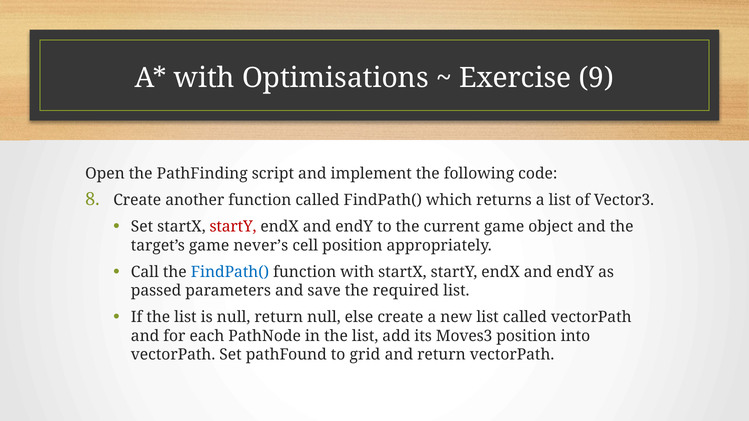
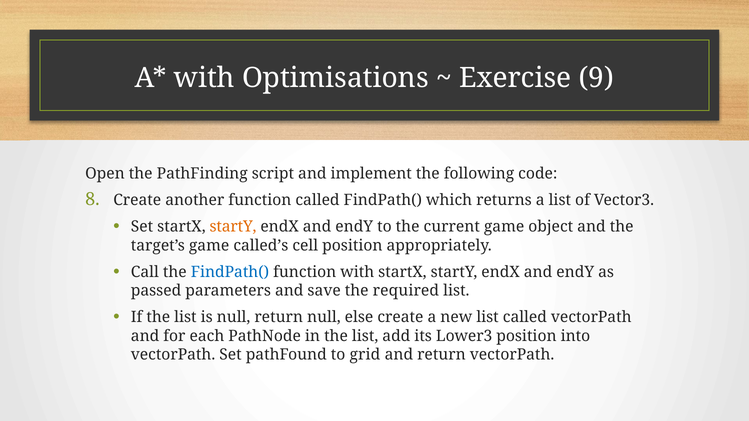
startY at (233, 227) colour: red -> orange
never’s: never’s -> called’s
Moves3: Moves3 -> Lower3
